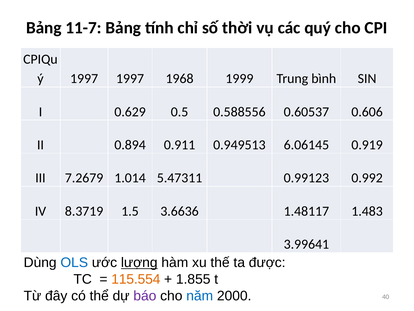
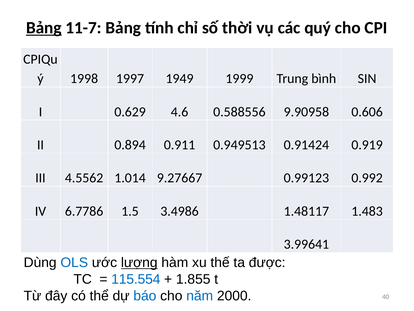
Bảng at (44, 28) underline: none -> present
1997 at (84, 79): 1997 -> 1998
1968: 1968 -> 1949
0.5: 0.5 -> 4.6
0.60537: 0.60537 -> 9.90958
6.06145: 6.06145 -> 0.91424
7.2679: 7.2679 -> 4.5562
5.47311: 5.47311 -> 9.27667
8.3719: 8.3719 -> 6.7786
3.6636: 3.6636 -> 3.4986
115.554 colour: orange -> blue
báo colour: purple -> blue
